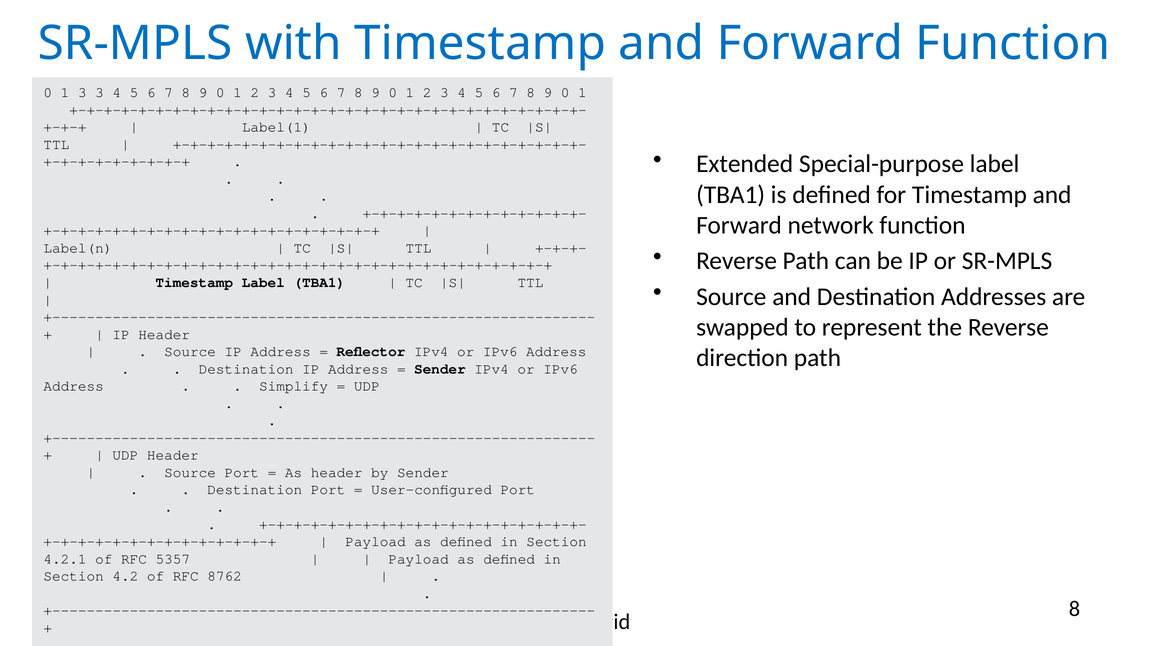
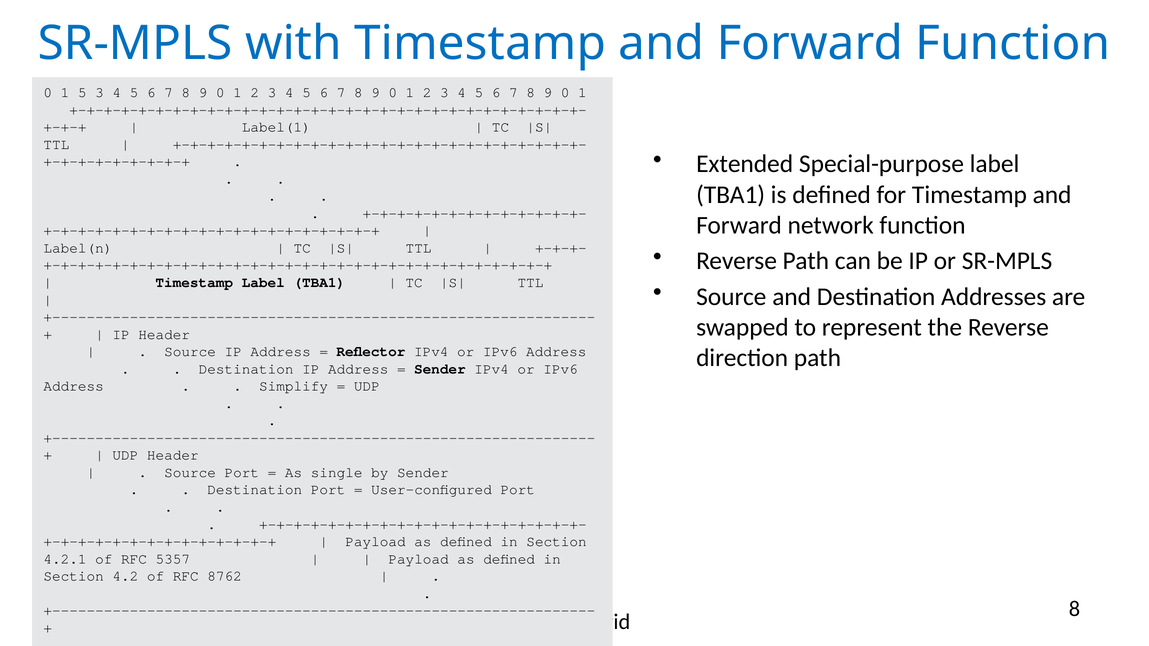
1 3: 3 -> 5
As header: header -> single
